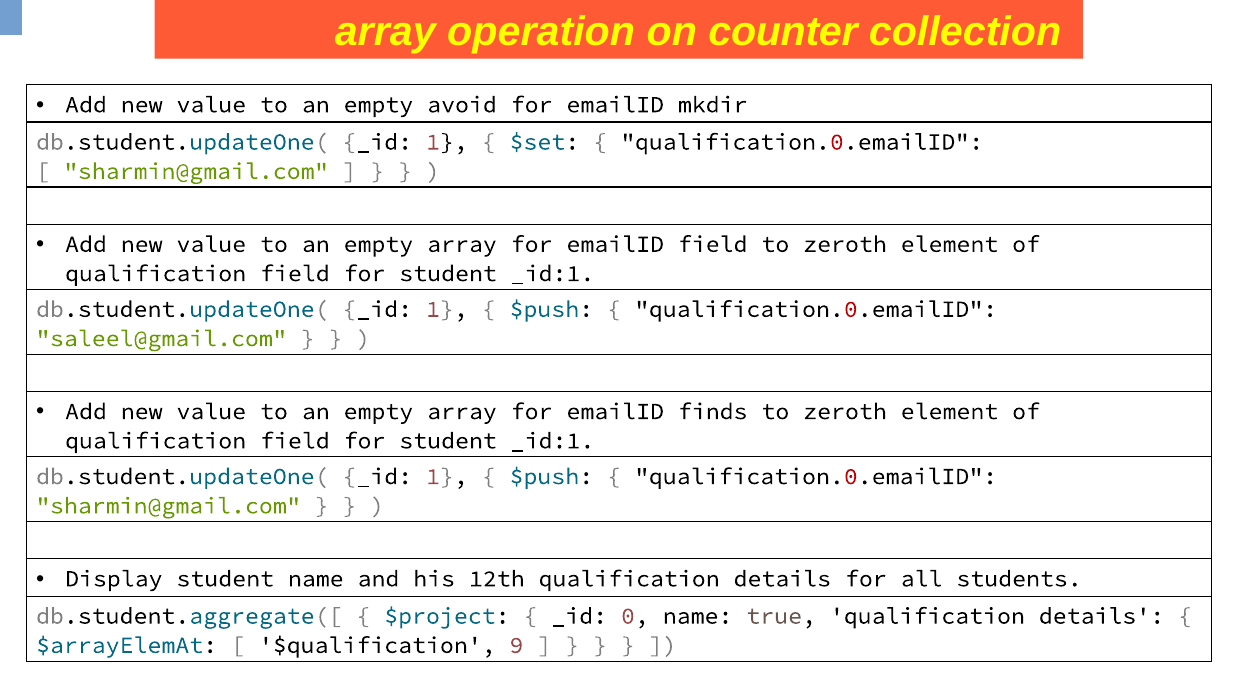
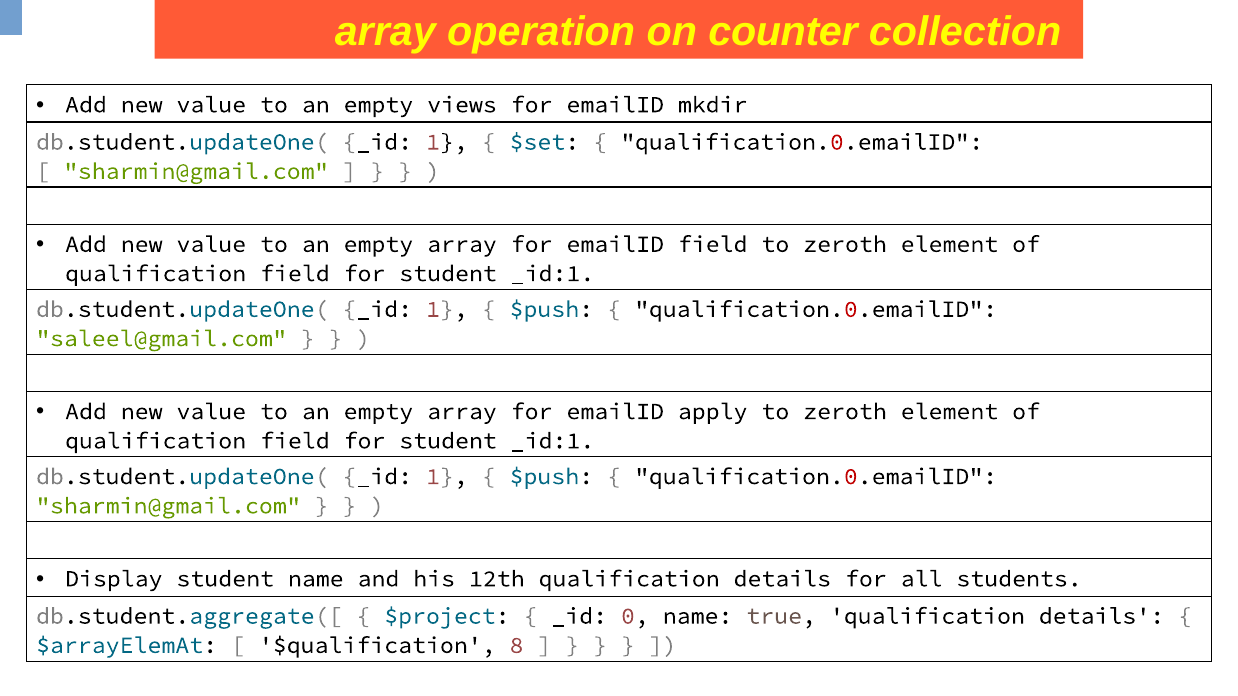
avoid: avoid -> views
finds: finds -> apply
9: 9 -> 8
